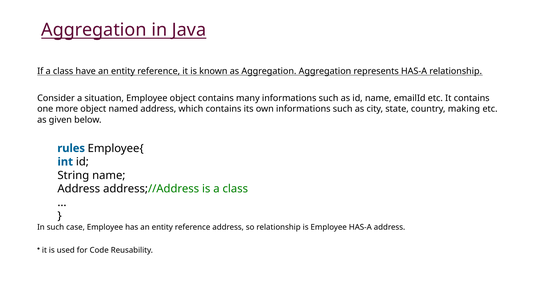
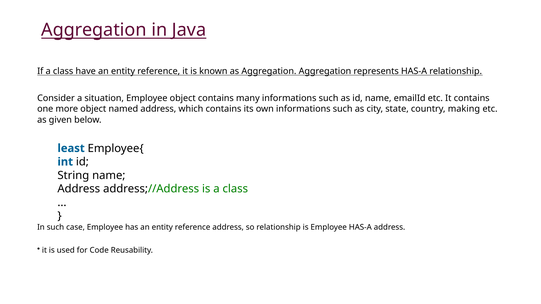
rules: rules -> least
